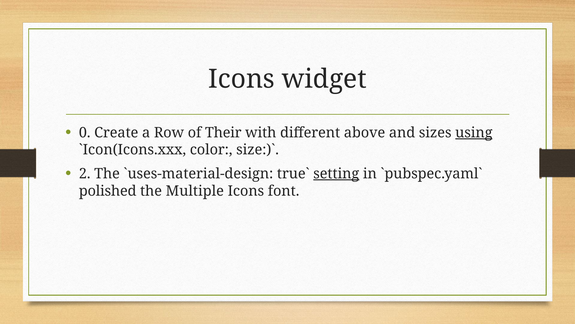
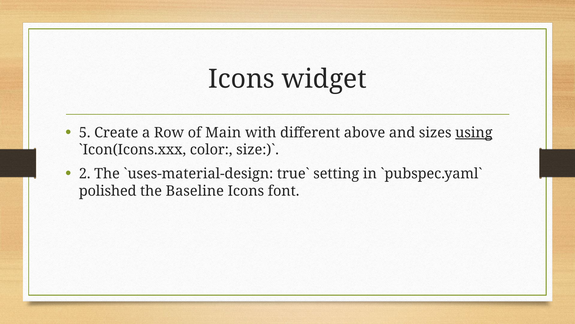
0: 0 -> 5
Their: Their -> Main
setting underline: present -> none
Multiple: Multiple -> Baseline
